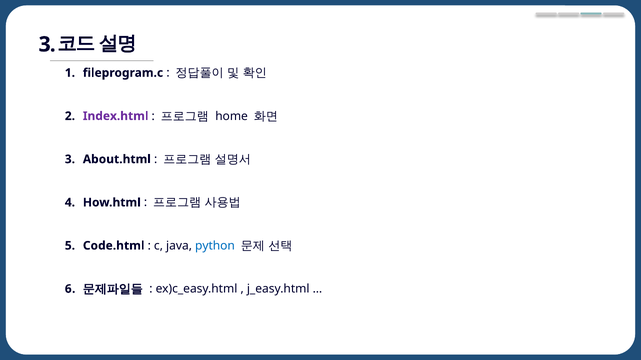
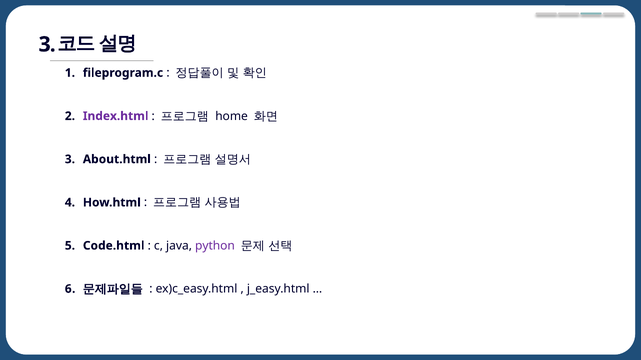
python colour: blue -> purple
